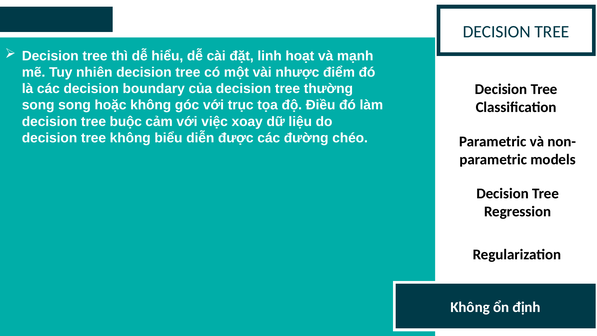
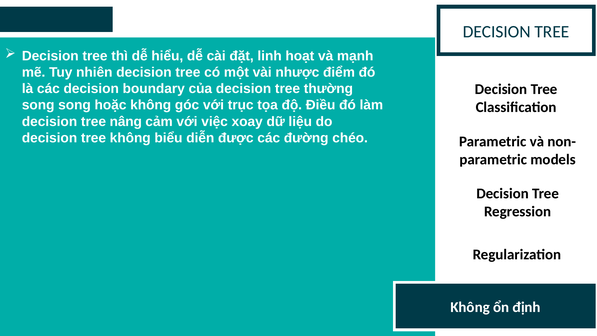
buộc: buộc -> nâng
